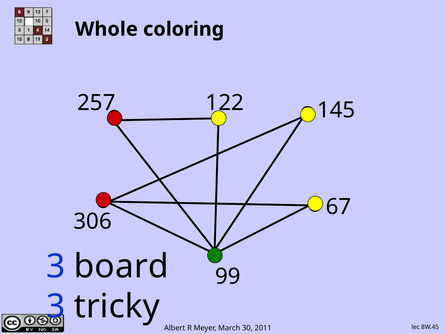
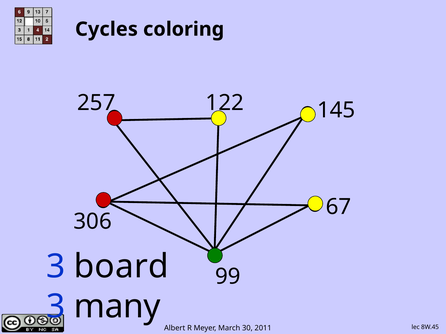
Whole: Whole -> Cycles
tricky: tricky -> many
